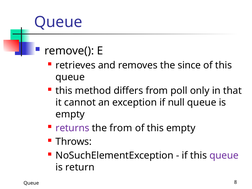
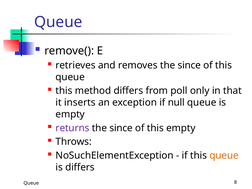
cannot: cannot -> inserts
from at (121, 128): from -> since
queue at (224, 155) colour: purple -> orange
is return: return -> differs
